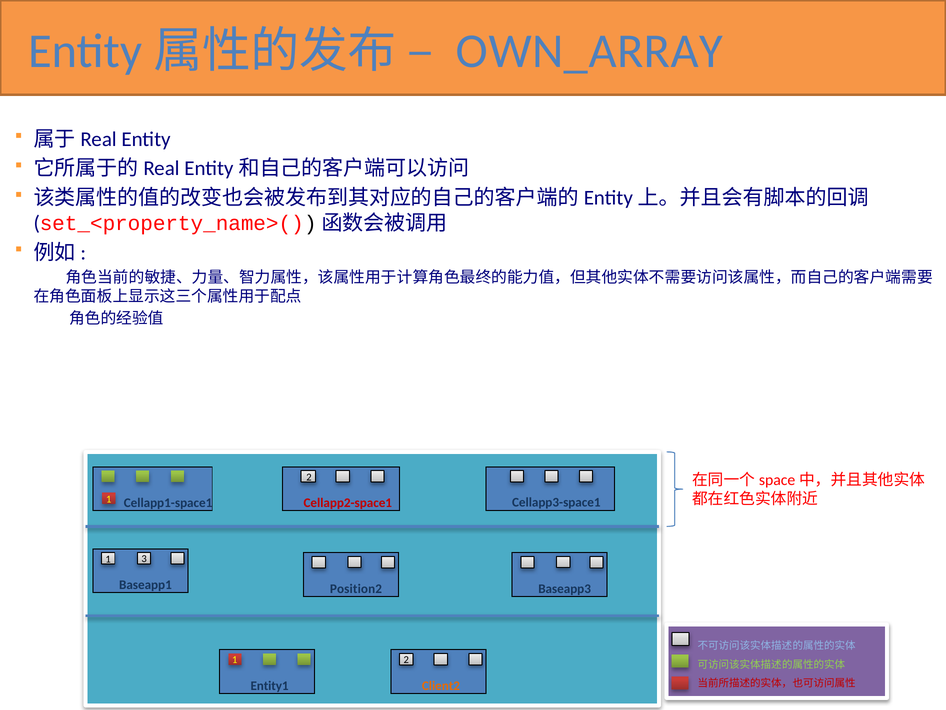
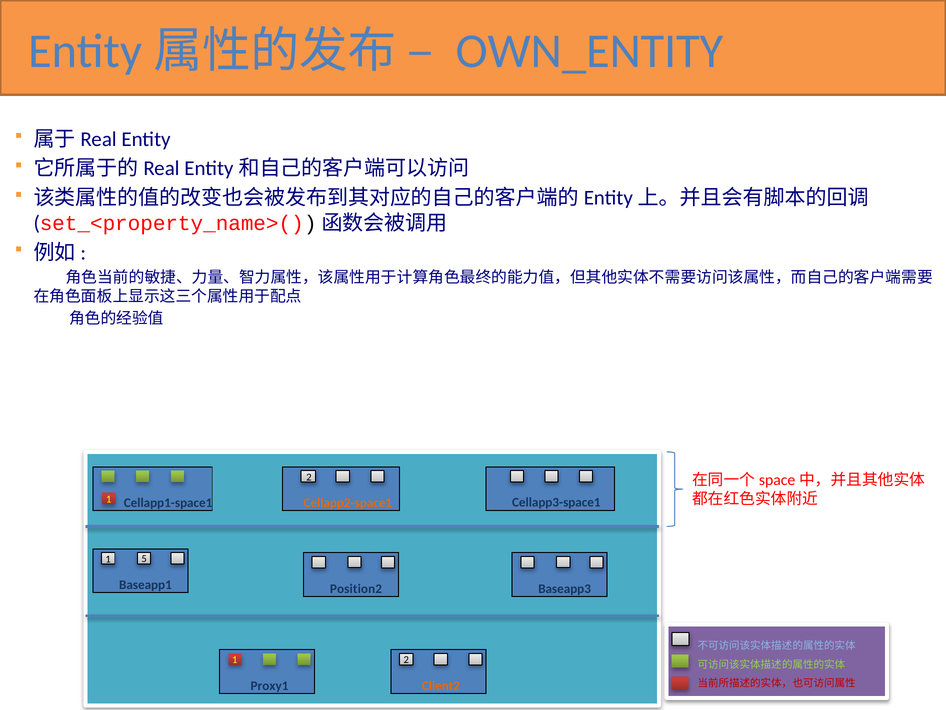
OWN_ARRAY: OWN_ARRAY -> OWN_ENTITY
Cellapp2-space1 colour: red -> orange
3: 3 -> 5
Entity1: Entity1 -> Proxy1
